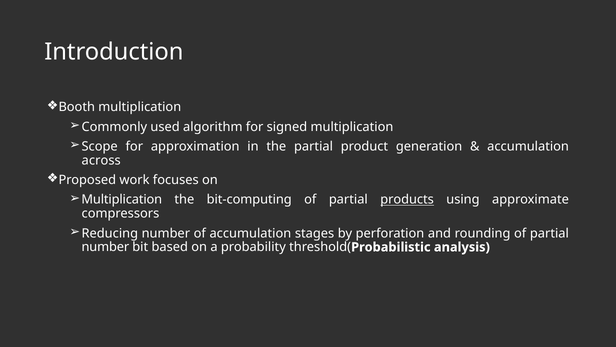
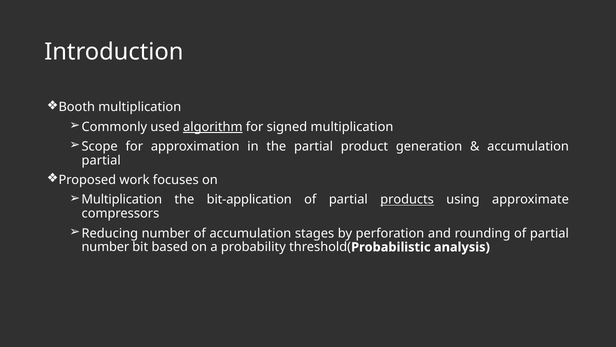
algorithm underline: none -> present
across at (101, 160): across -> partial
bit-computing: bit-computing -> bit-application
